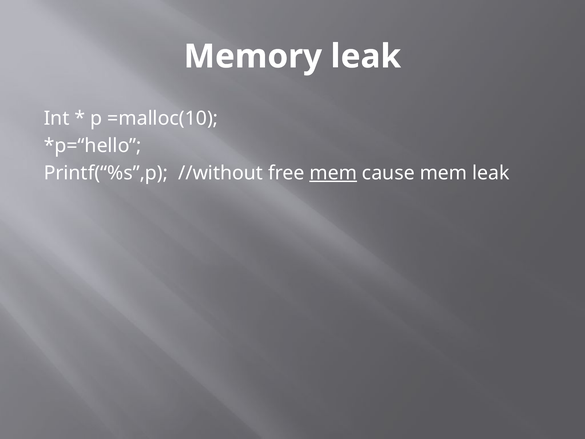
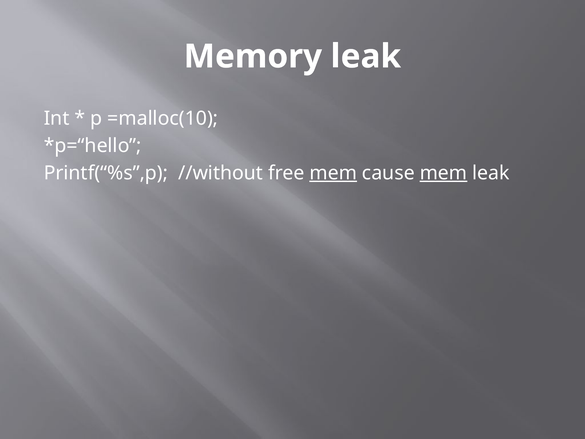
mem at (444, 173) underline: none -> present
